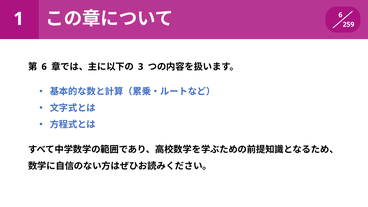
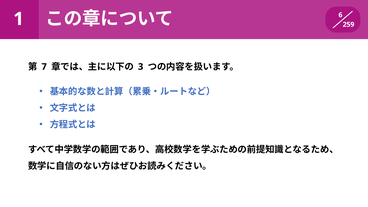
6 at (44, 67): 6 -> 7
